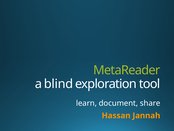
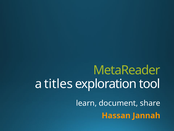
blind: blind -> titles
